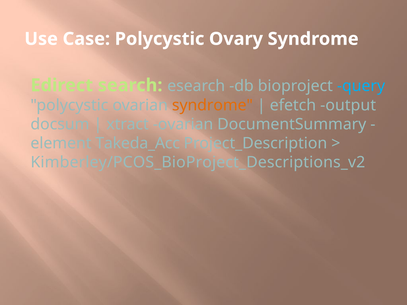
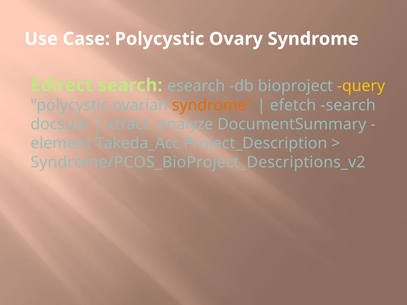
query colour: light blue -> yellow
efetch output: output -> search
xtract ovarian: ovarian -> analyze
Kimberley/PCOS_BioProject_Descriptions_v2: Kimberley/PCOS_BioProject_Descriptions_v2 -> Syndrome/PCOS_BioProject_Descriptions_v2
